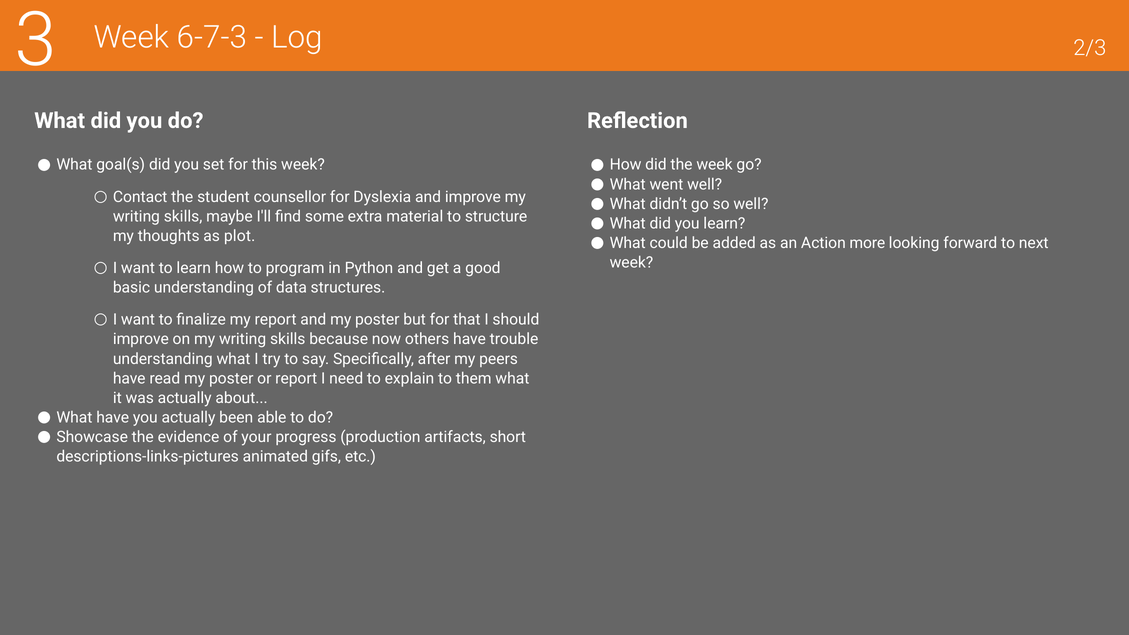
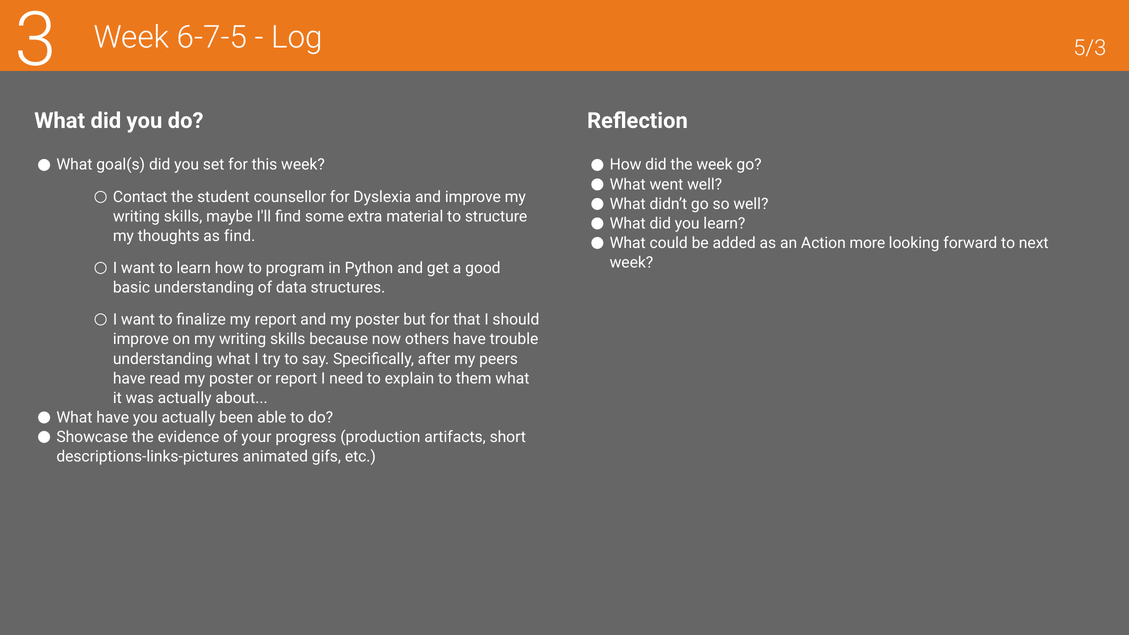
6-7-3: 6-7-3 -> 6-7-5
2/3: 2/3 -> 5/3
as plot: plot -> find
